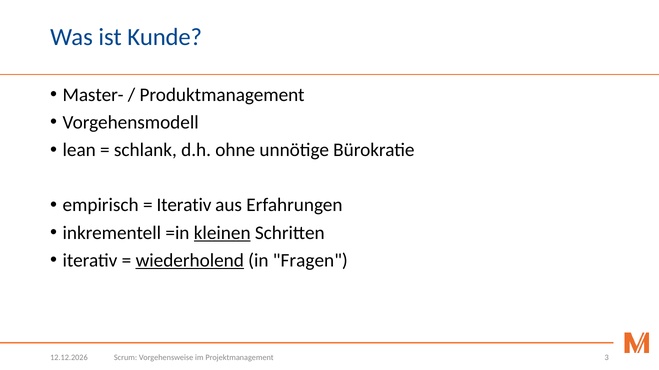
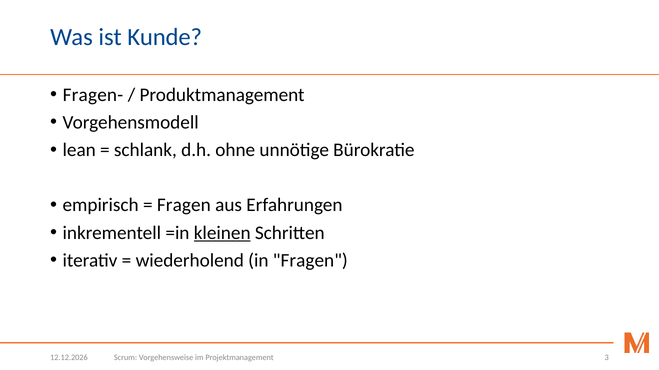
Master-: Master- -> Fragen-
Iterativ at (184, 205): Iterativ -> Fragen
wiederholend underline: present -> none
